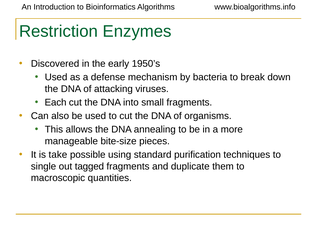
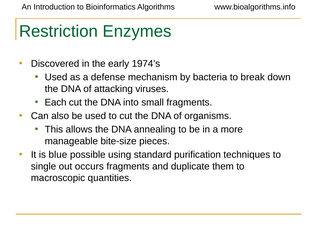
1950’s: 1950’s -> 1974’s
take: take -> blue
tagged: tagged -> occurs
